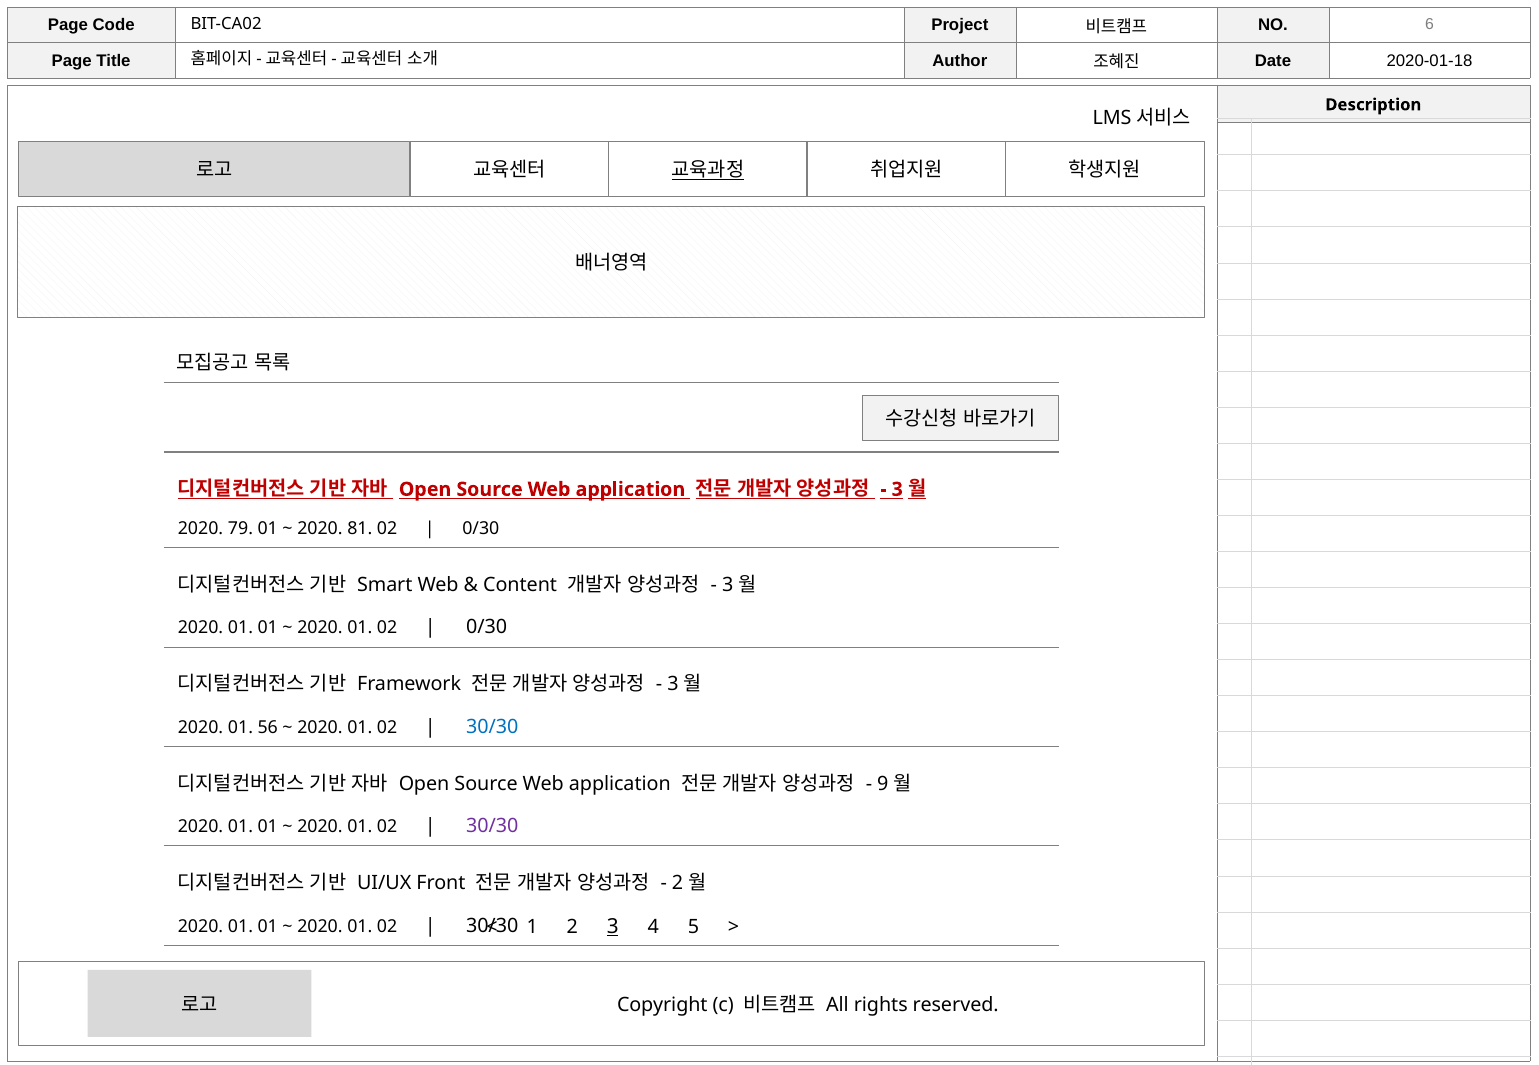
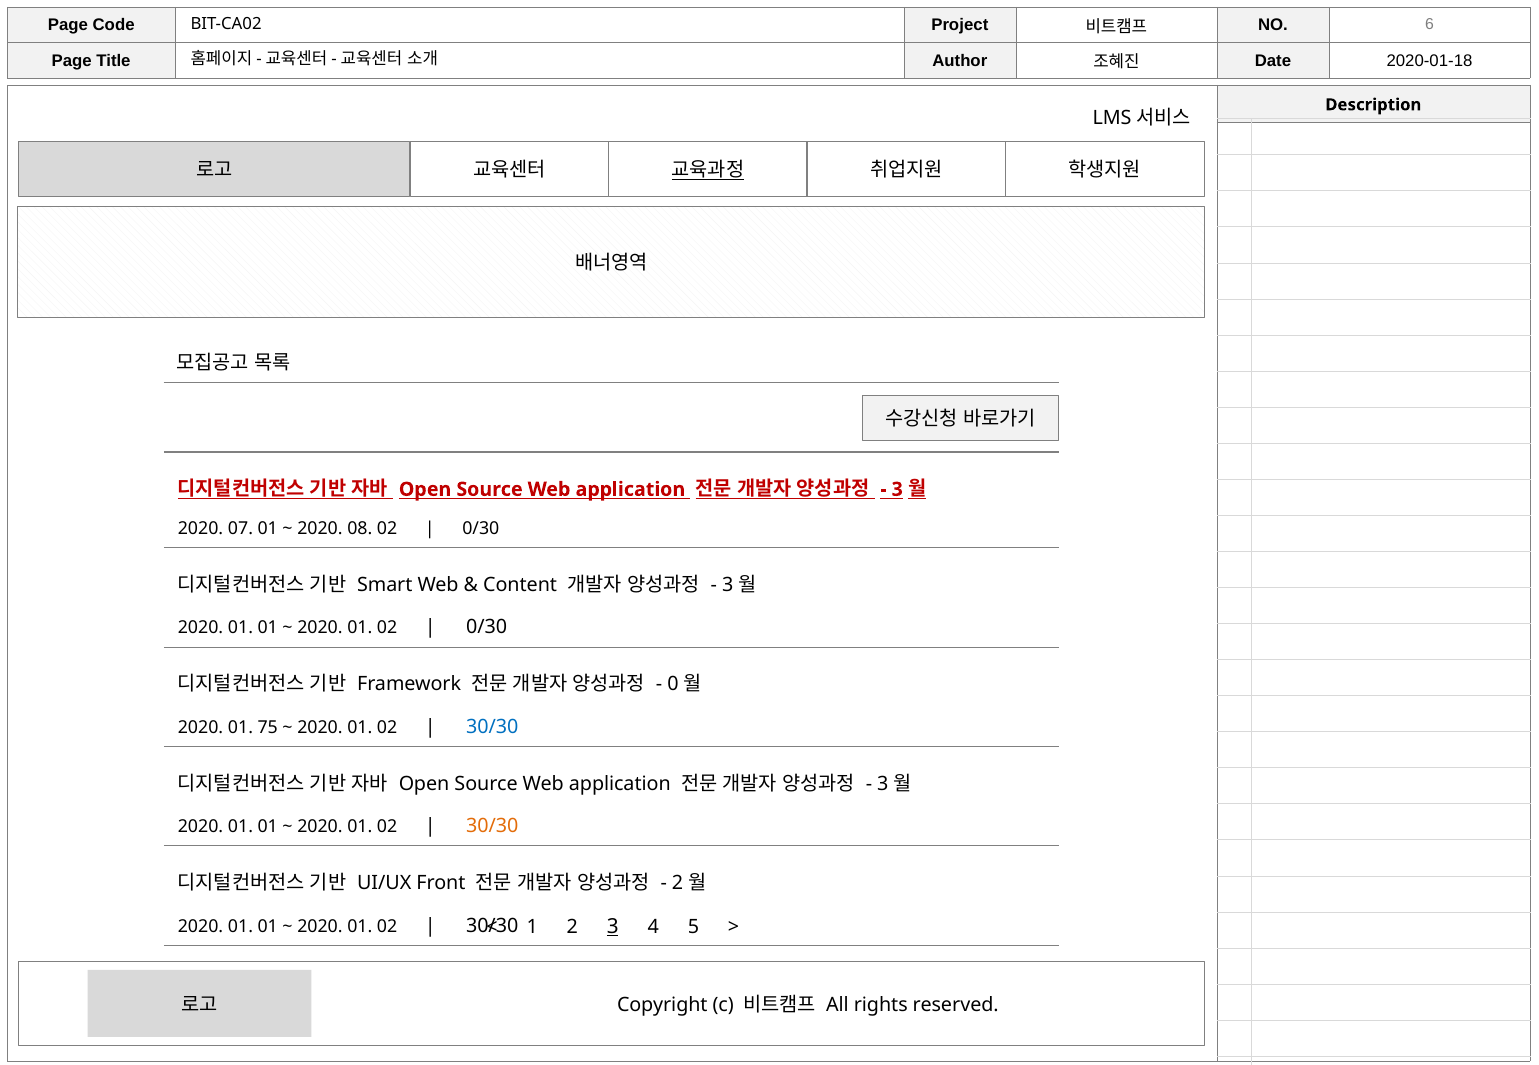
79: 79 -> 07
81: 81 -> 08
3 at (673, 685): 3 -> 0
56: 56 -> 75
9 at (883, 784): 9 -> 3
30/30 at (492, 827) colour: purple -> orange
